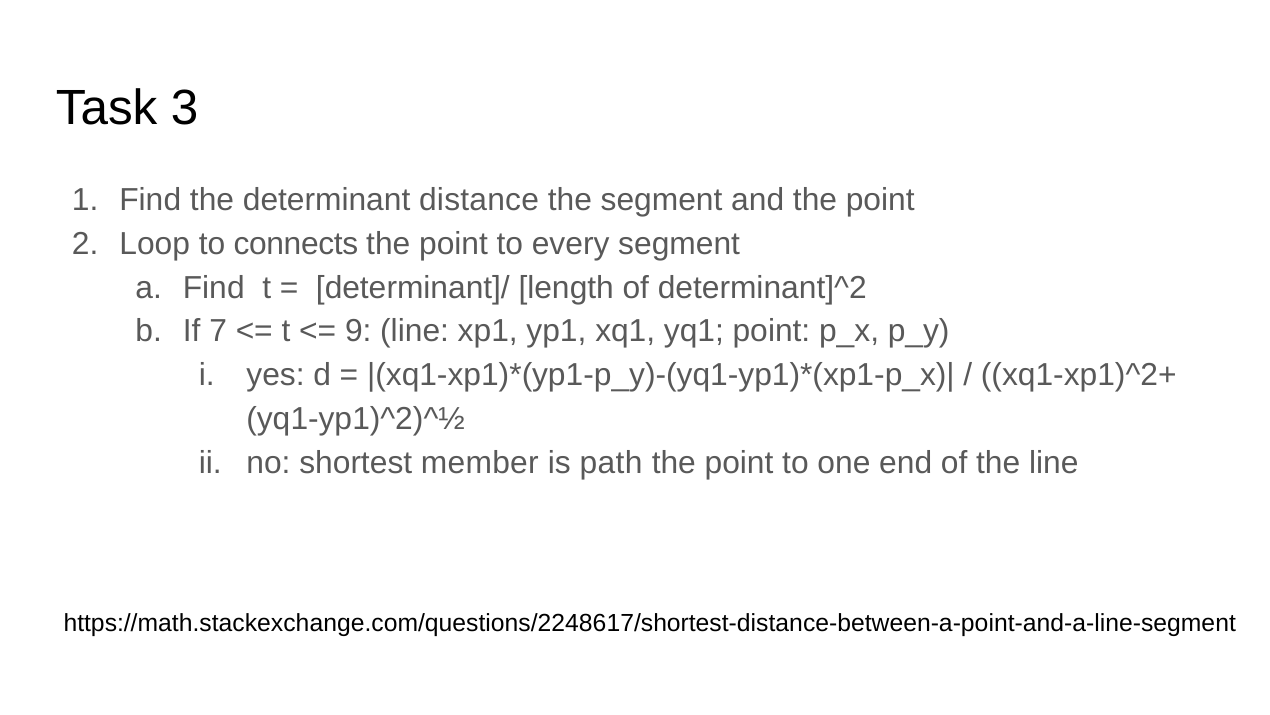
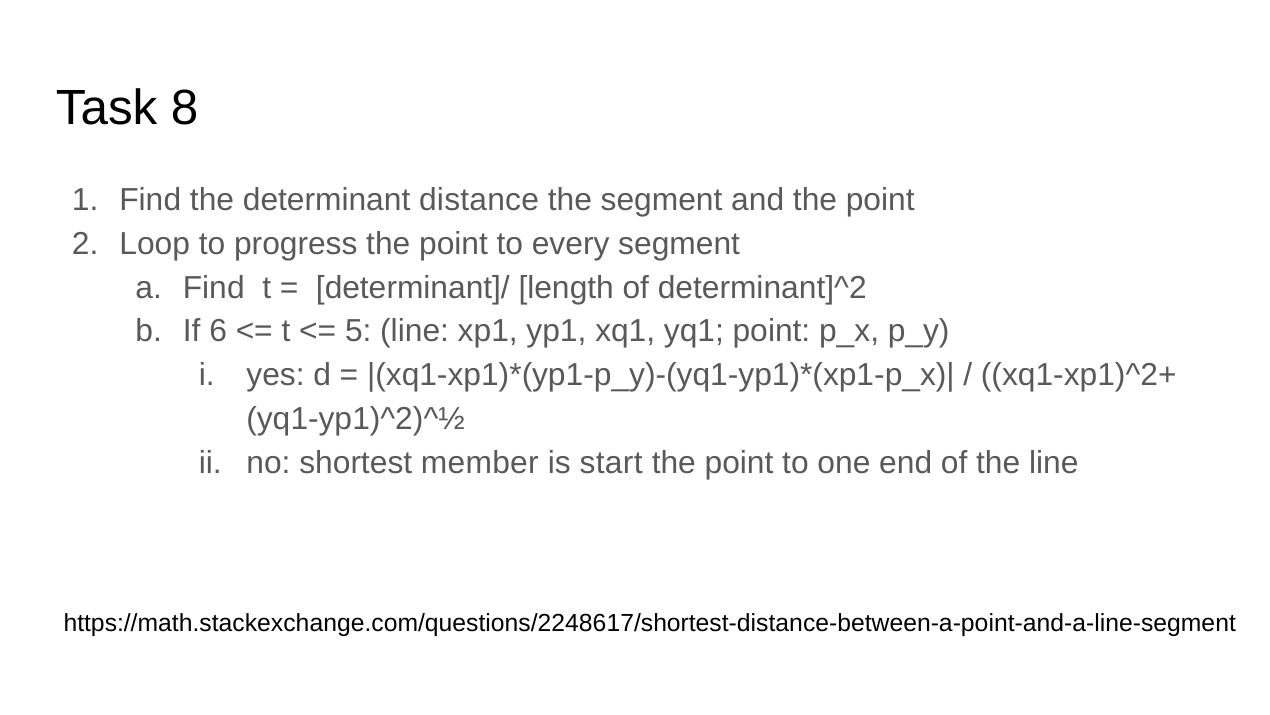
3: 3 -> 8
connects: connects -> progress
7: 7 -> 6
9: 9 -> 5
path: path -> start
